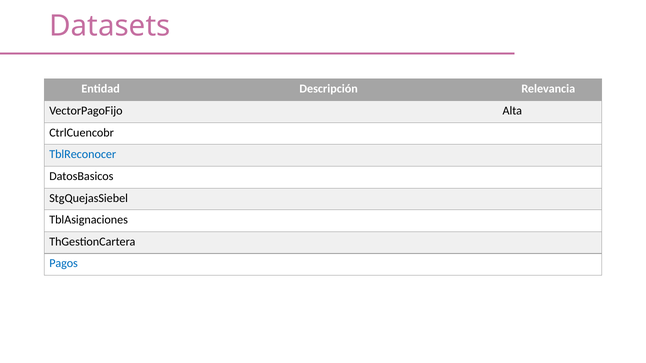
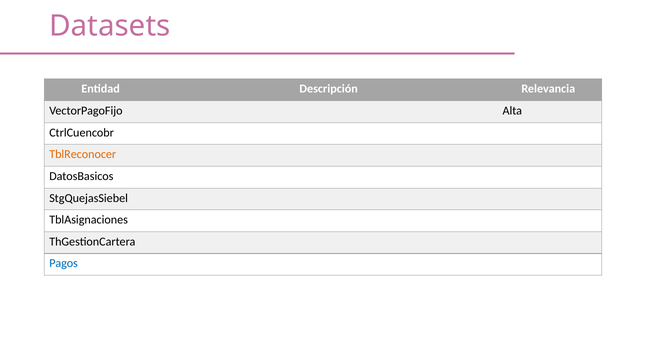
TblReconocer colour: blue -> orange
